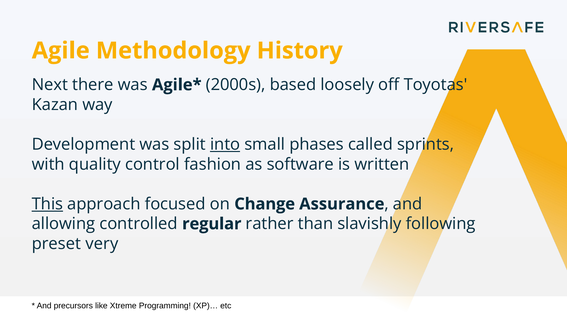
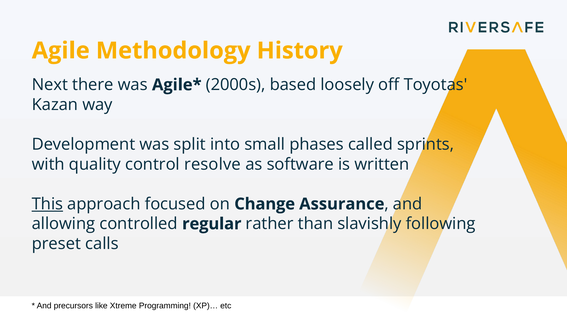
into underline: present -> none
fashion: fashion -> resolve
very: very -> calls
